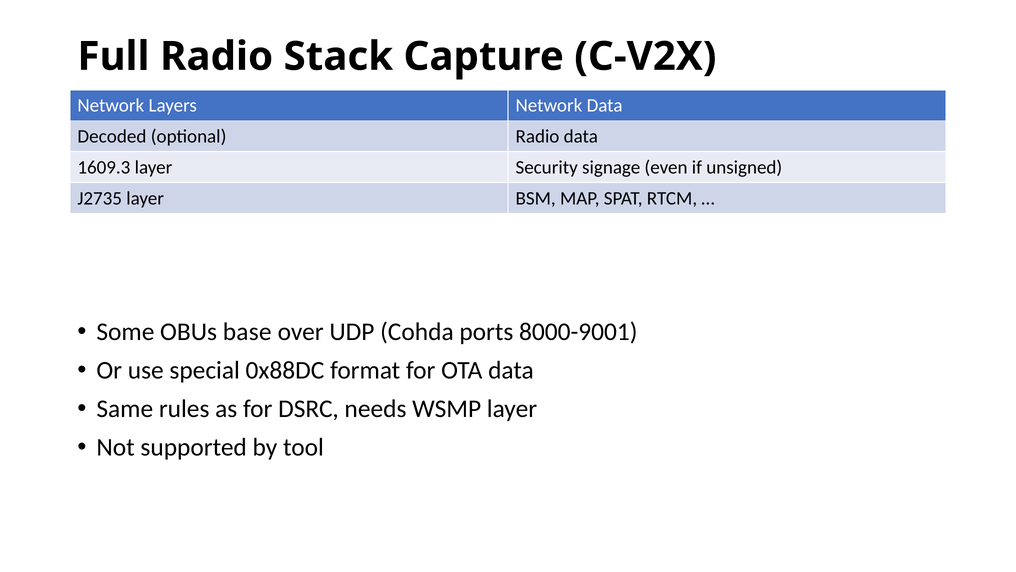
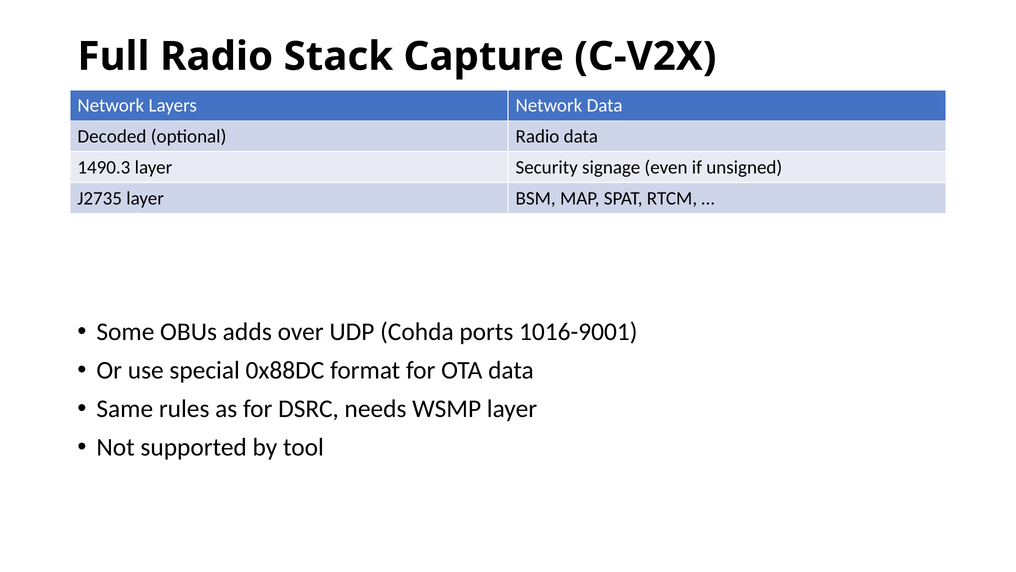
1609.3: 1609.3 -> 1490.3
base: base -> adds
8000-9001: 8000-9001 -> 1016-9001
